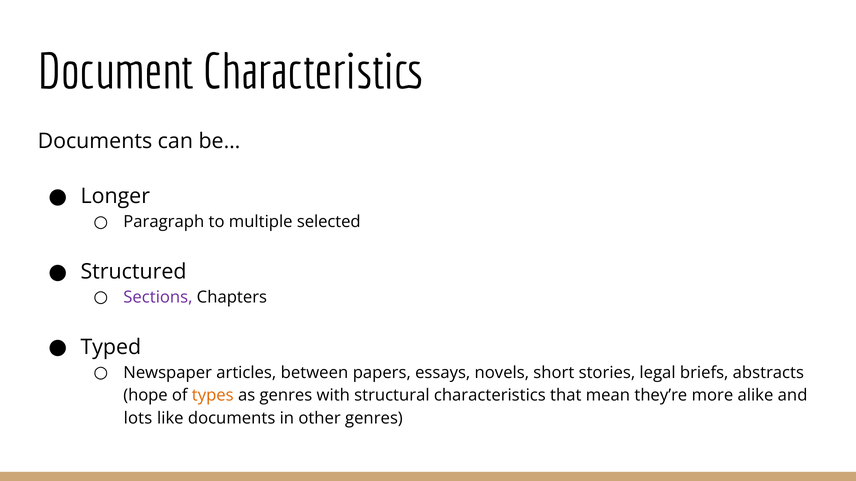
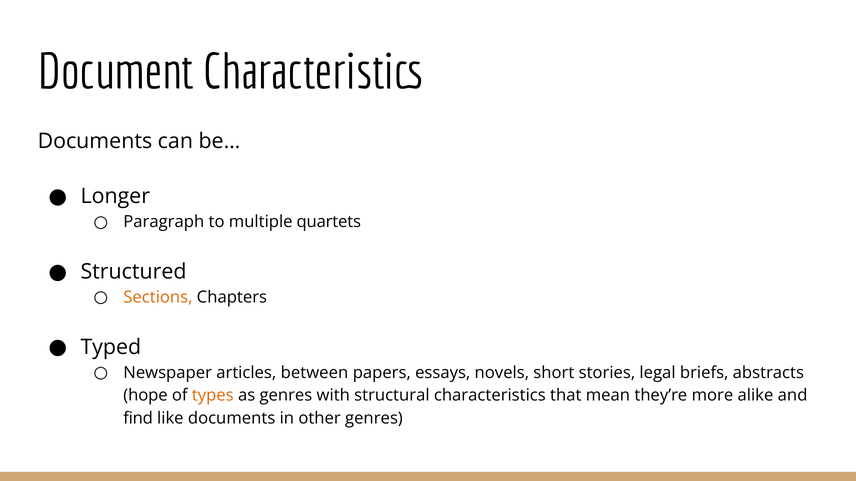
selected: selected -> quartets
Sections colour: purple -> orange
lots: lots -> find
